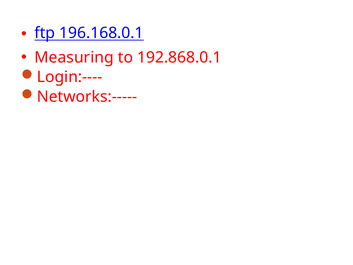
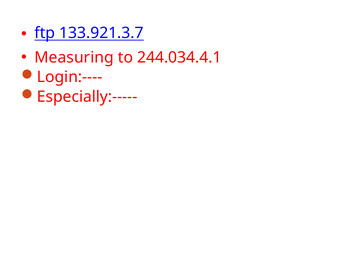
196.168.0.1: 196.168.0.1 -> 133.921.3.7
192.868.0.1: 192.868.0.1 -> 244.034.4.1
Networks:-----: Networks:----- -> Especially:-----
